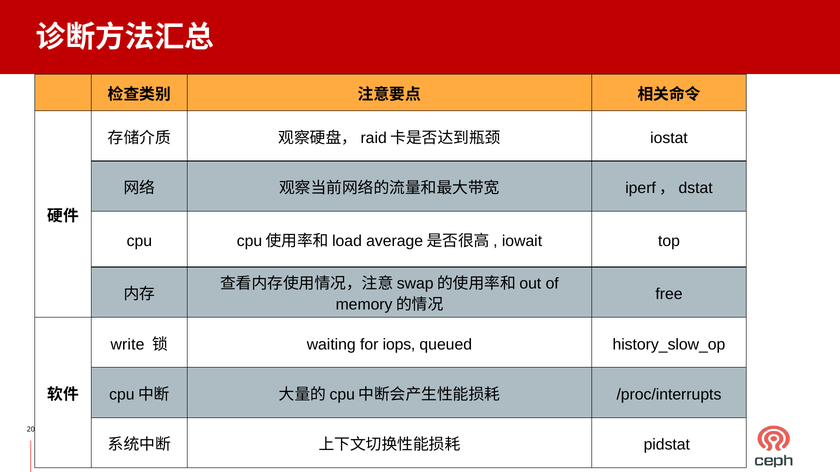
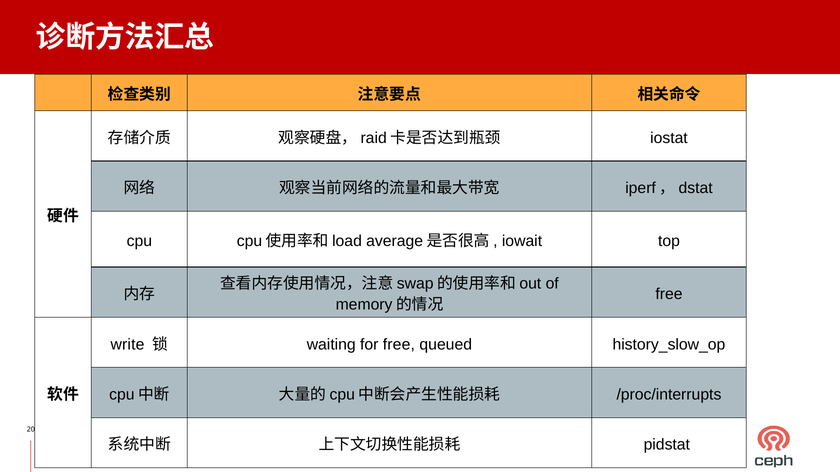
for iops: iops -> free
